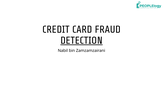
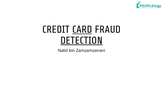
CARD underline: none -> present
